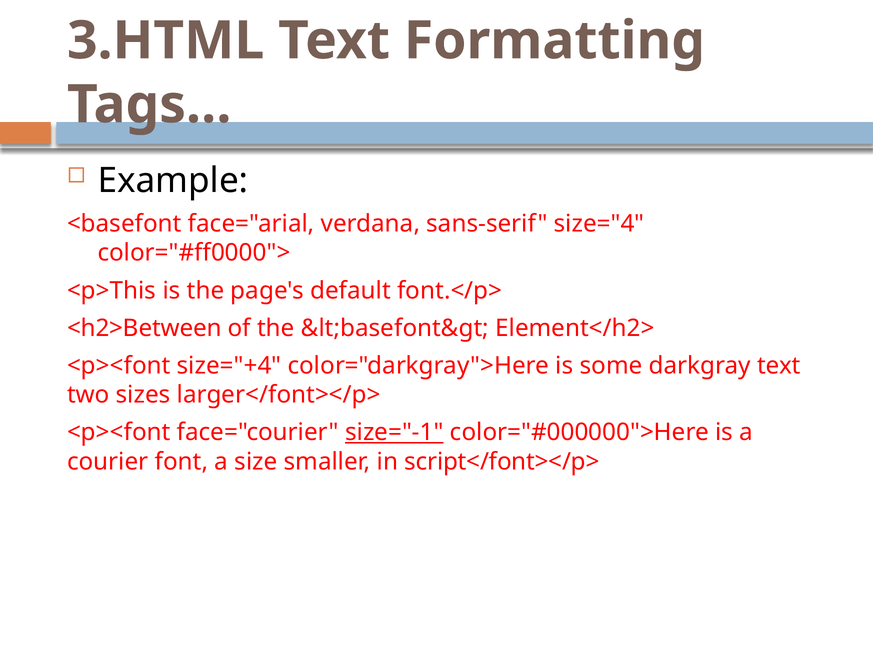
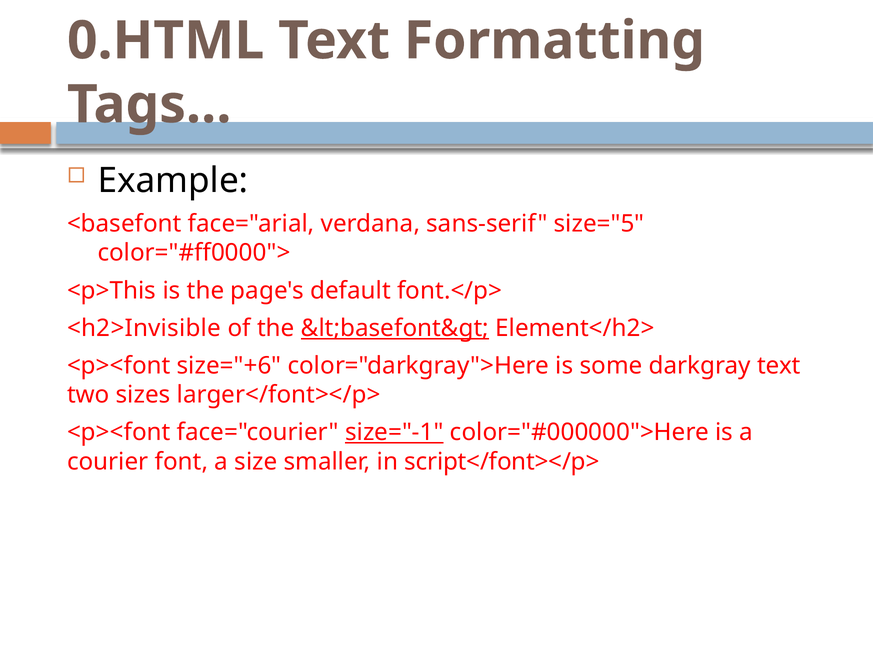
3.HTML: 3.HTML -> 0.HTML
size="4: size="4 -> size="5
<h2>Between: <h2>Between -> <h2>Invisible
&lt;basefont&gt underline: none -> present
size="+4: size="+4 -> size="+6
